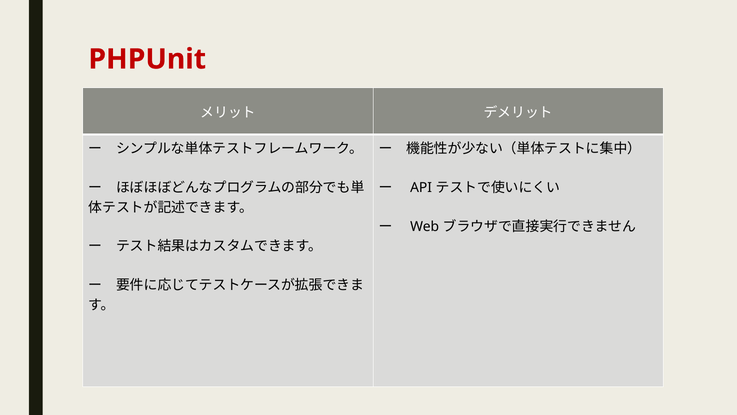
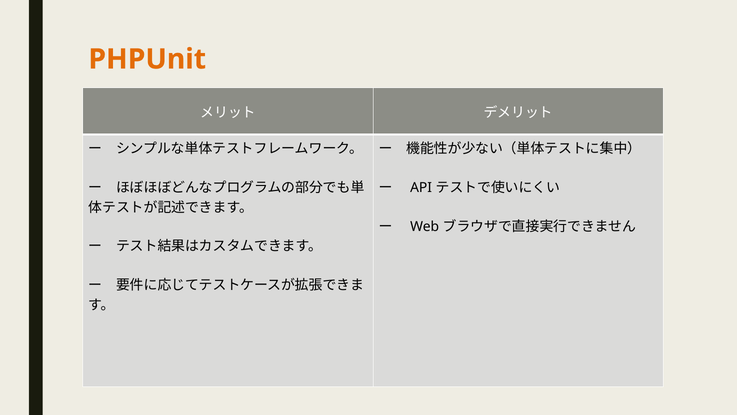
PHPUnit colour: red -> orange
